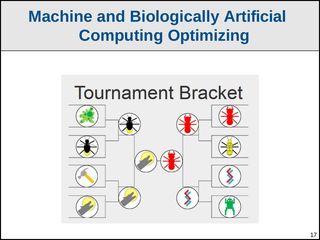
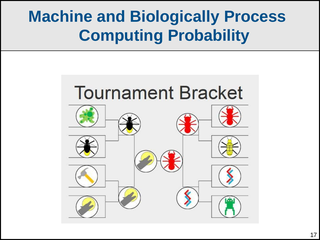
Artificial: Artificial -> Process
Optimizing: Optimizing -> Probability
